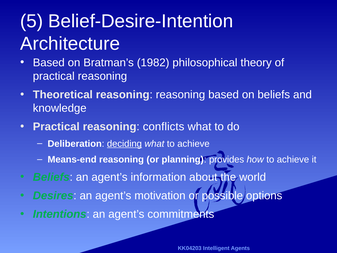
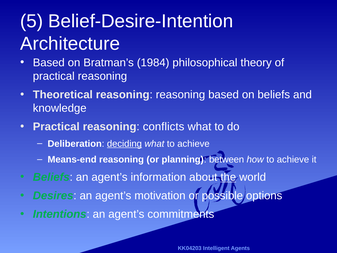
1982: 1982 -> 1984
provides: provides -> between
the underline: none -> present
